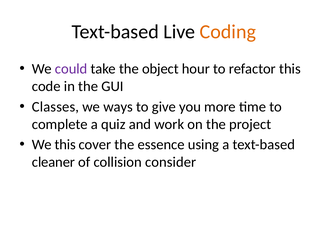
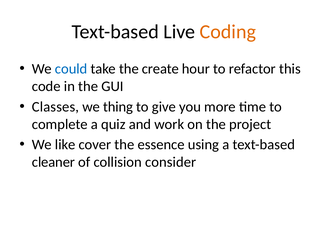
could colour: purple -> blue
object: object -> create
ways: ways -> thing
We this: this -> like
